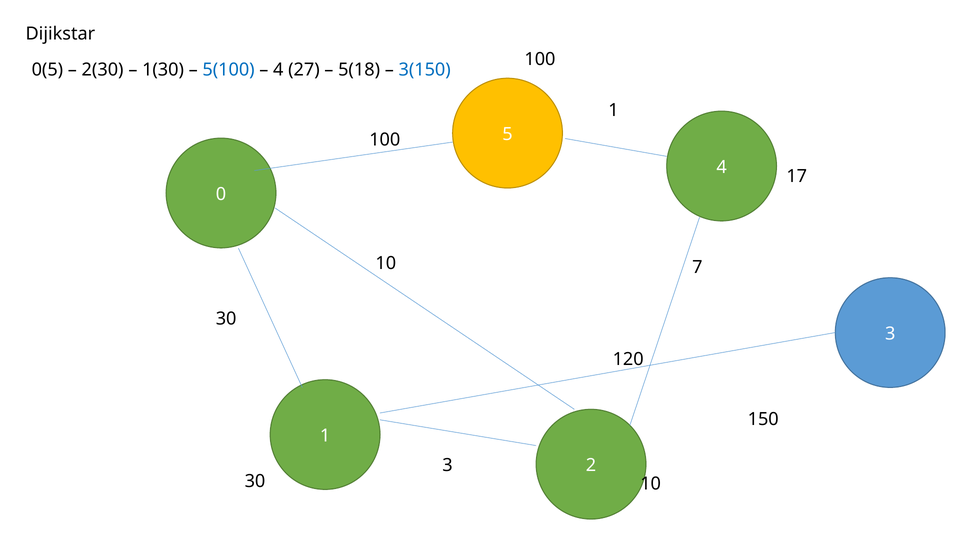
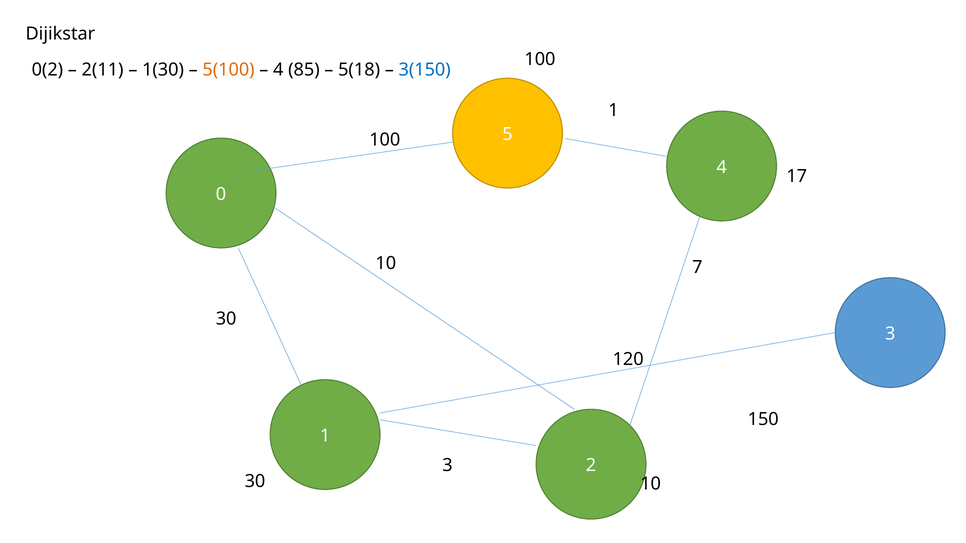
0(5: 0(5 -> 0(2
2(30: 2(30 -> 2(11
5(100 colour: blue -> orange
27: 27 -> 85
